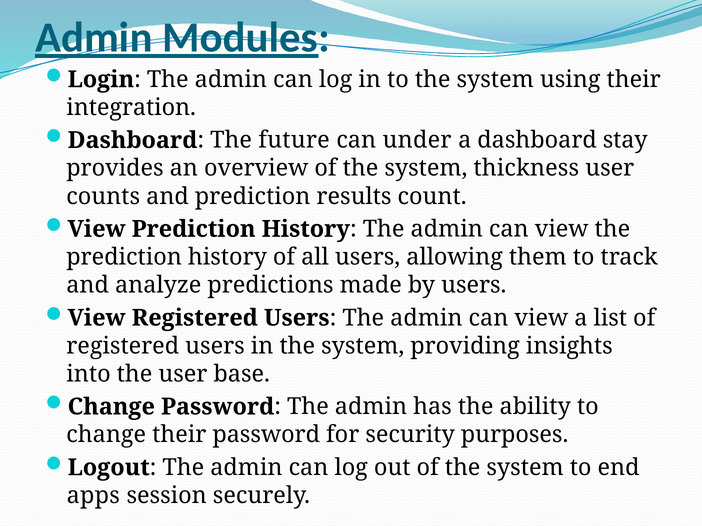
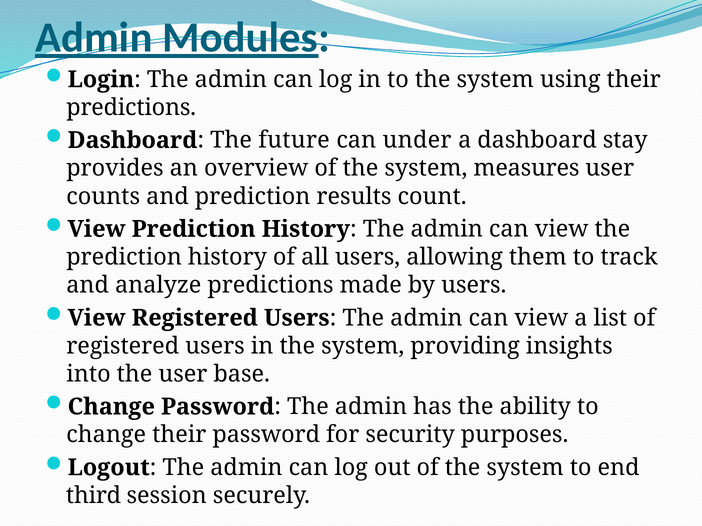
integration at (131, 108): integration -> predictions
thickness: thickness -> measures
apps: apps -> third
